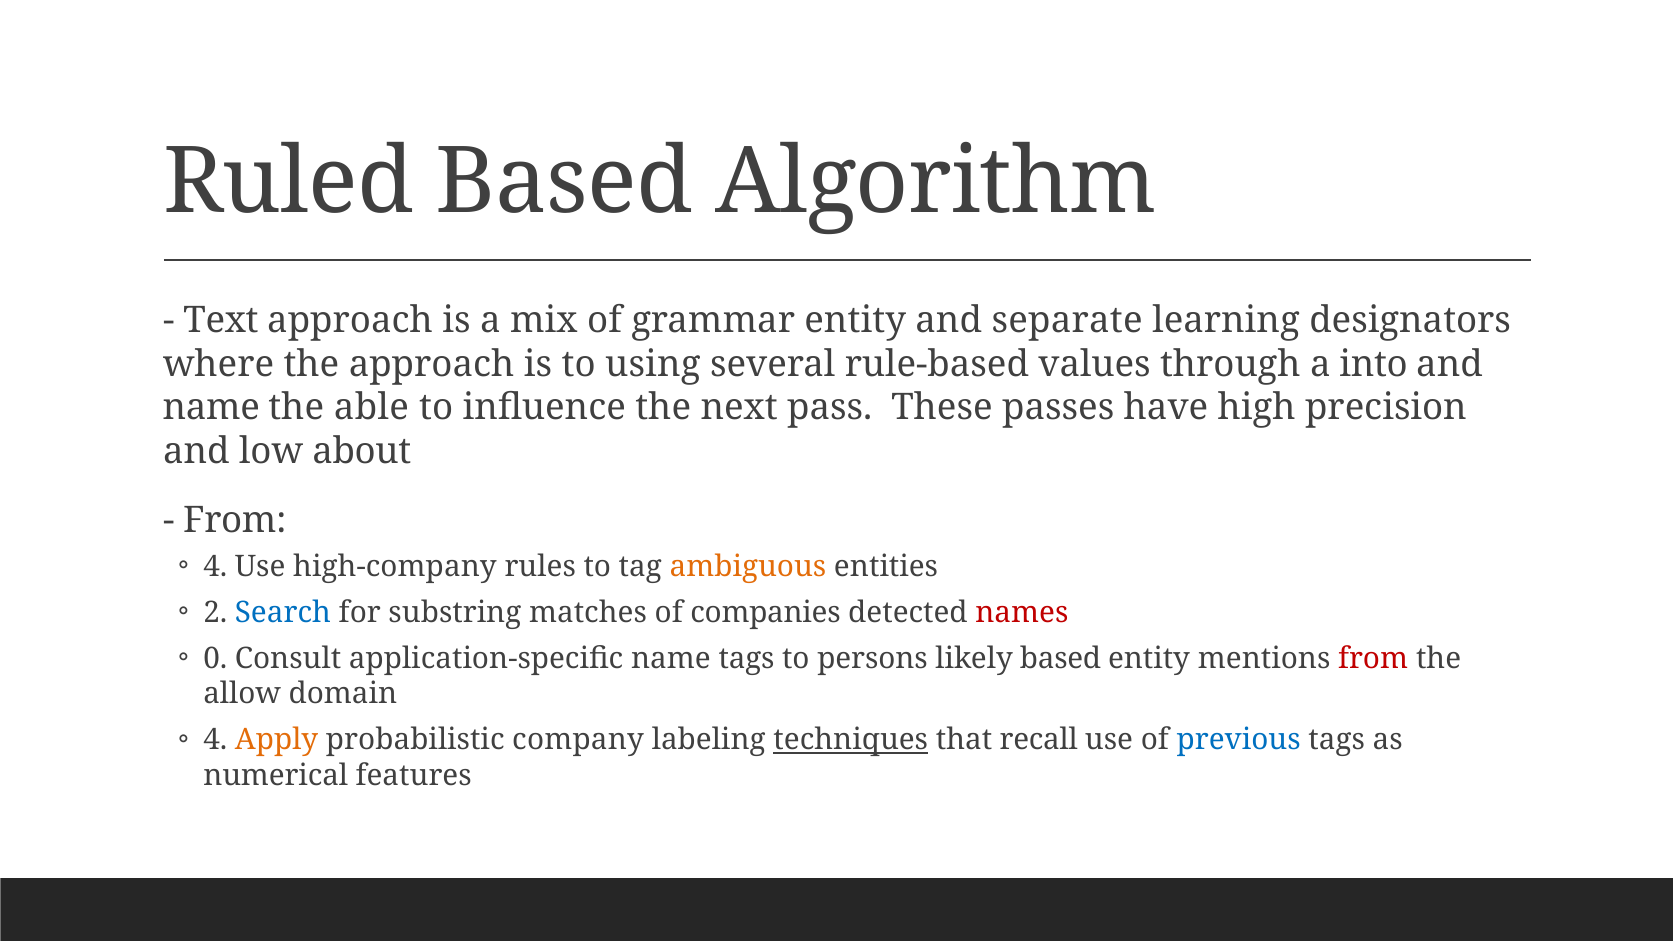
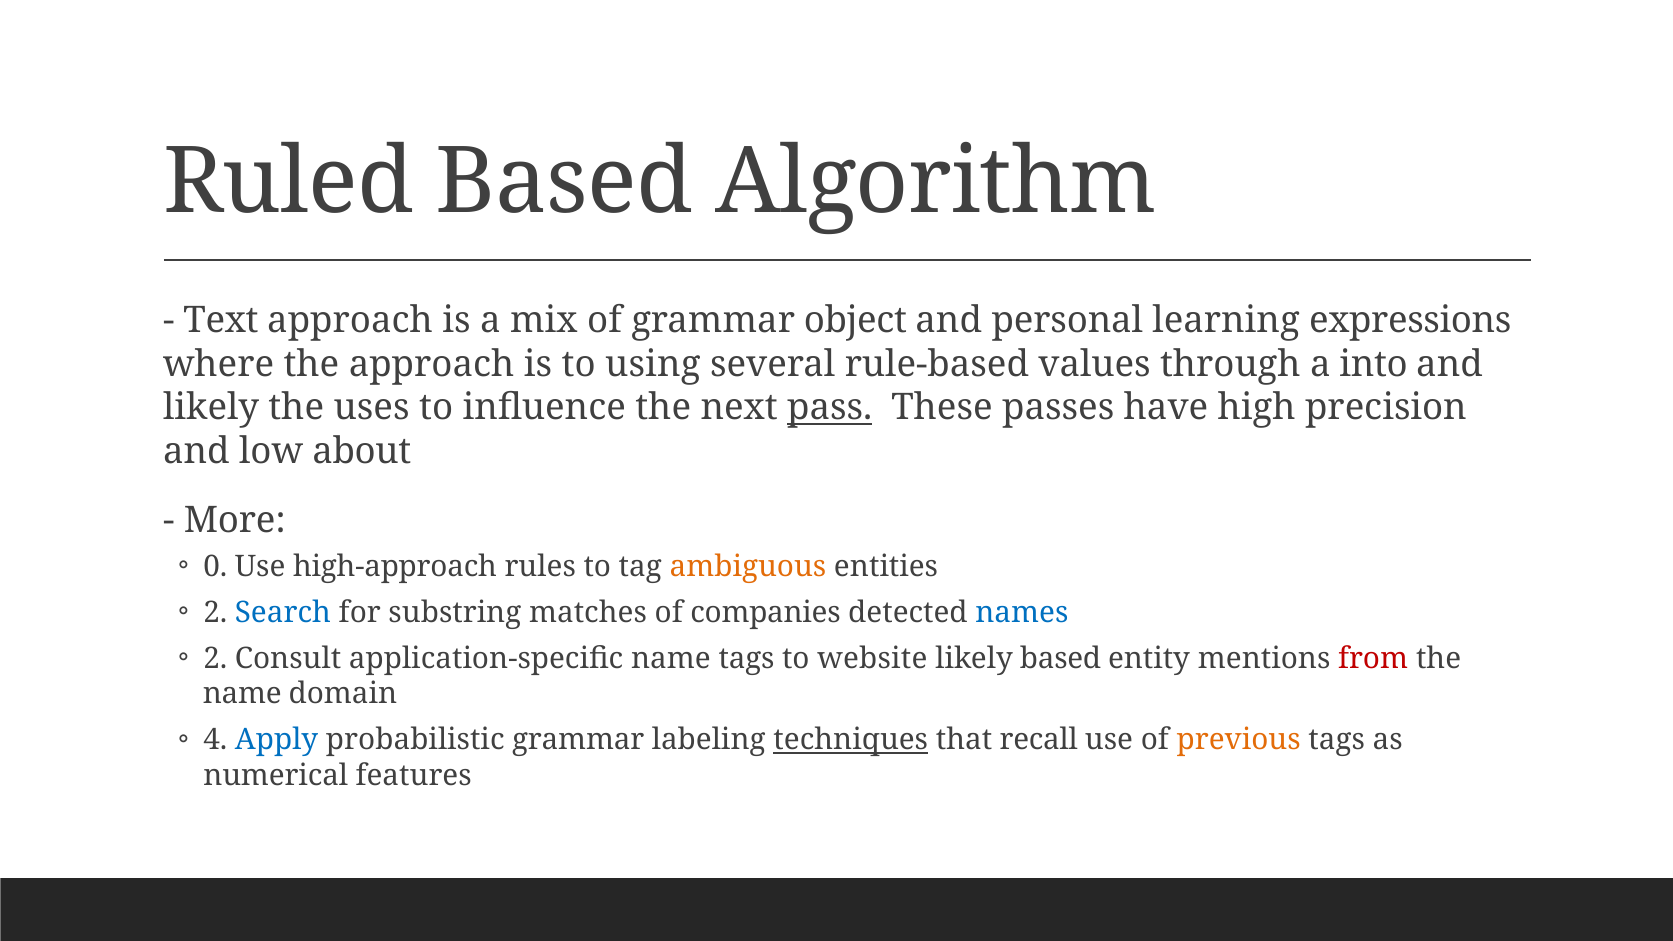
grammar entity: entity -> object
separate: separate -> personal
designators: designators -> expressions
name at (211, 408): name -> likely
able: able -> uses
pass underline: none -> present
From at (235, 520): From -> More
4 at (215, 566): 4 -> 0
high-company: high-company -> high-approach
names colour: red -> blue
0 at (215, 658): 0 -> 2
persons: persons -> website
allow at (242, 694): allow -> name
Apply colour: orange -> blue
probabilistic company: company -> grammar
previous colour: blue -> orange
